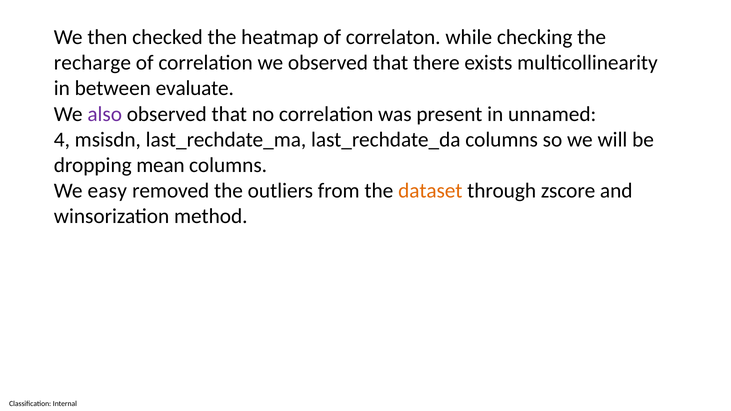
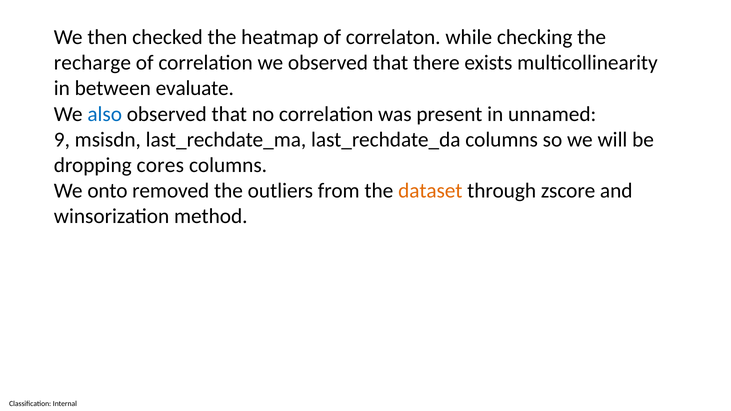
also colour: purple -> blue
4: 4 -> 9
mean: mean -> cores
easy: easy -> onto
